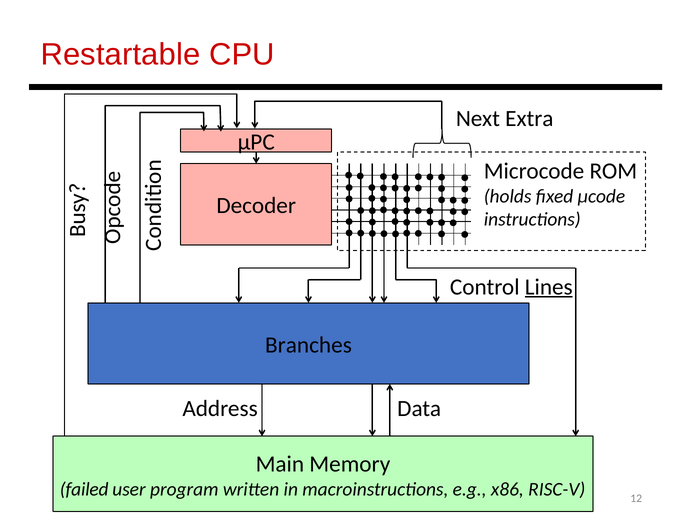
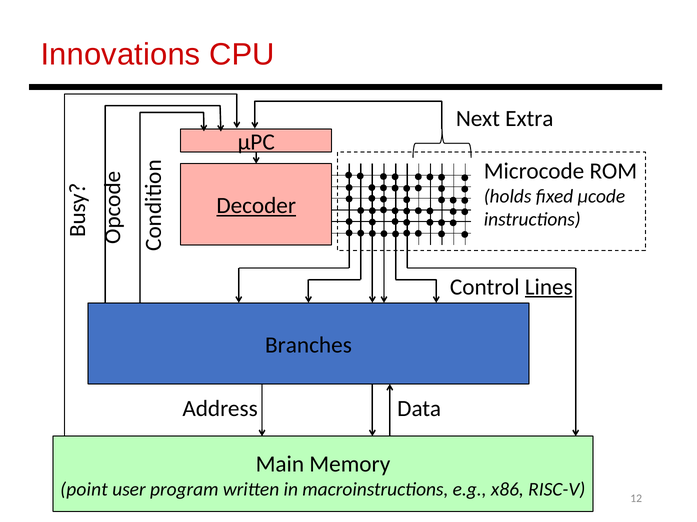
Restartable: Restartable -> Innovations
Decoder underline: none -> present
failed: failed -> point
